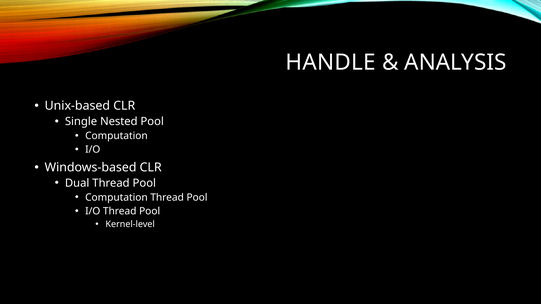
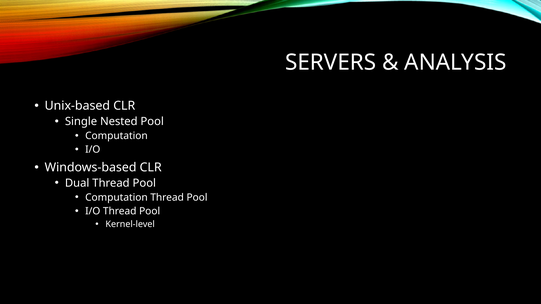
HANDLE: HANDLE -> SERVERS
